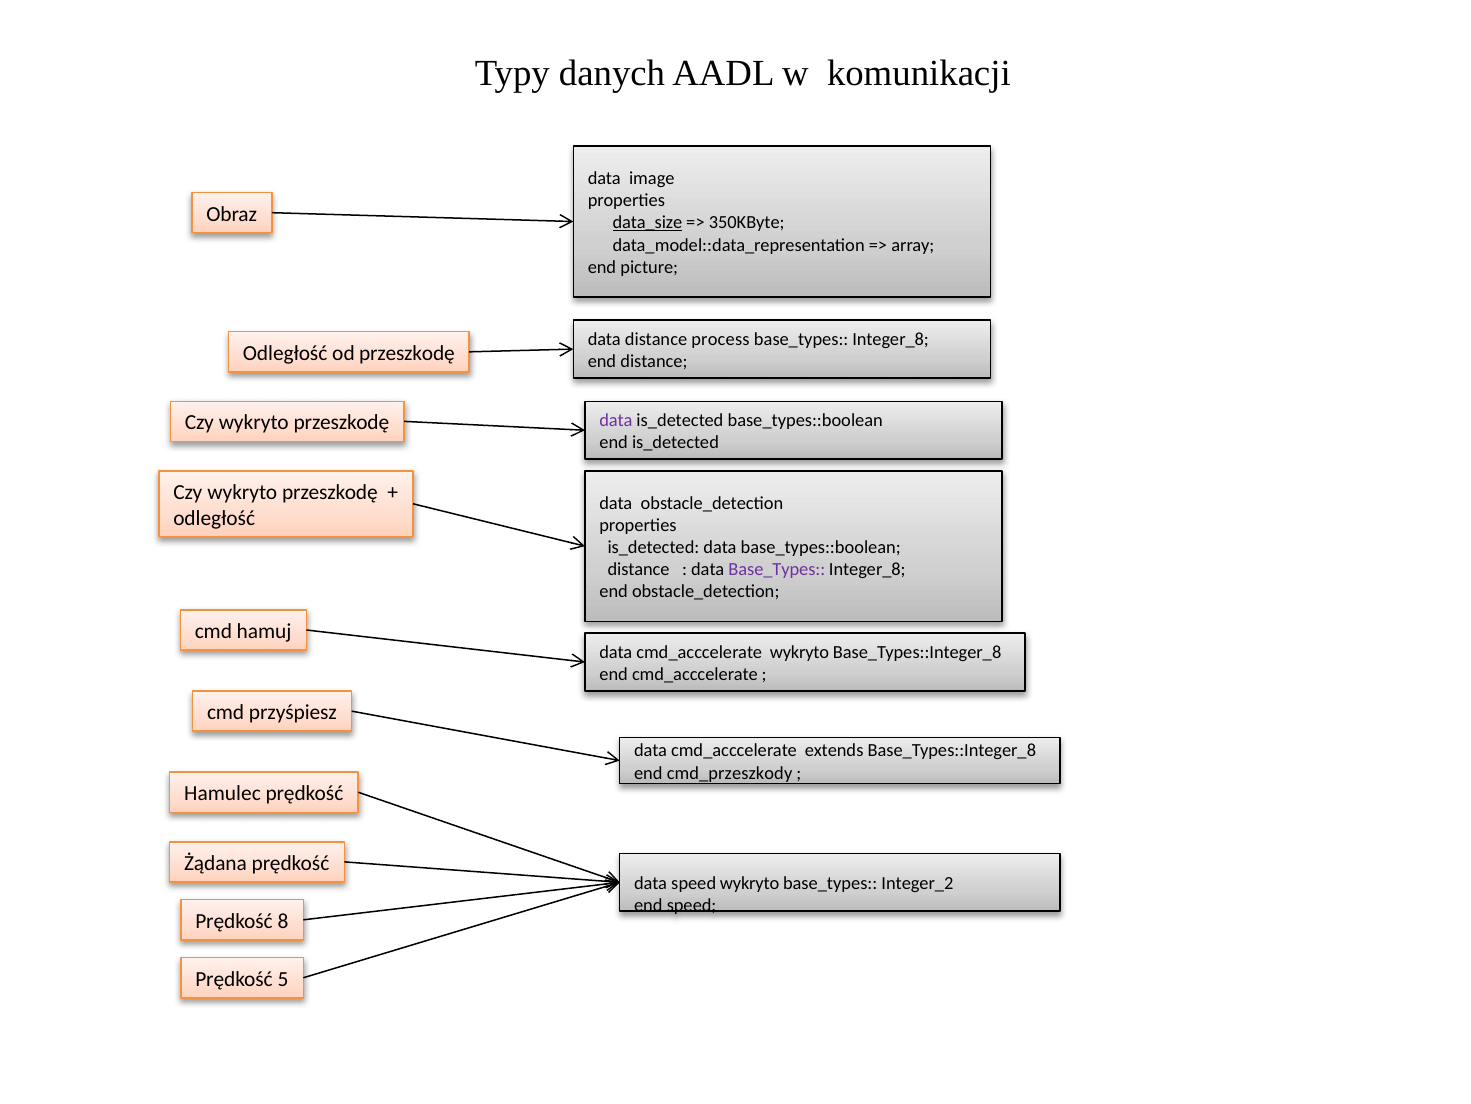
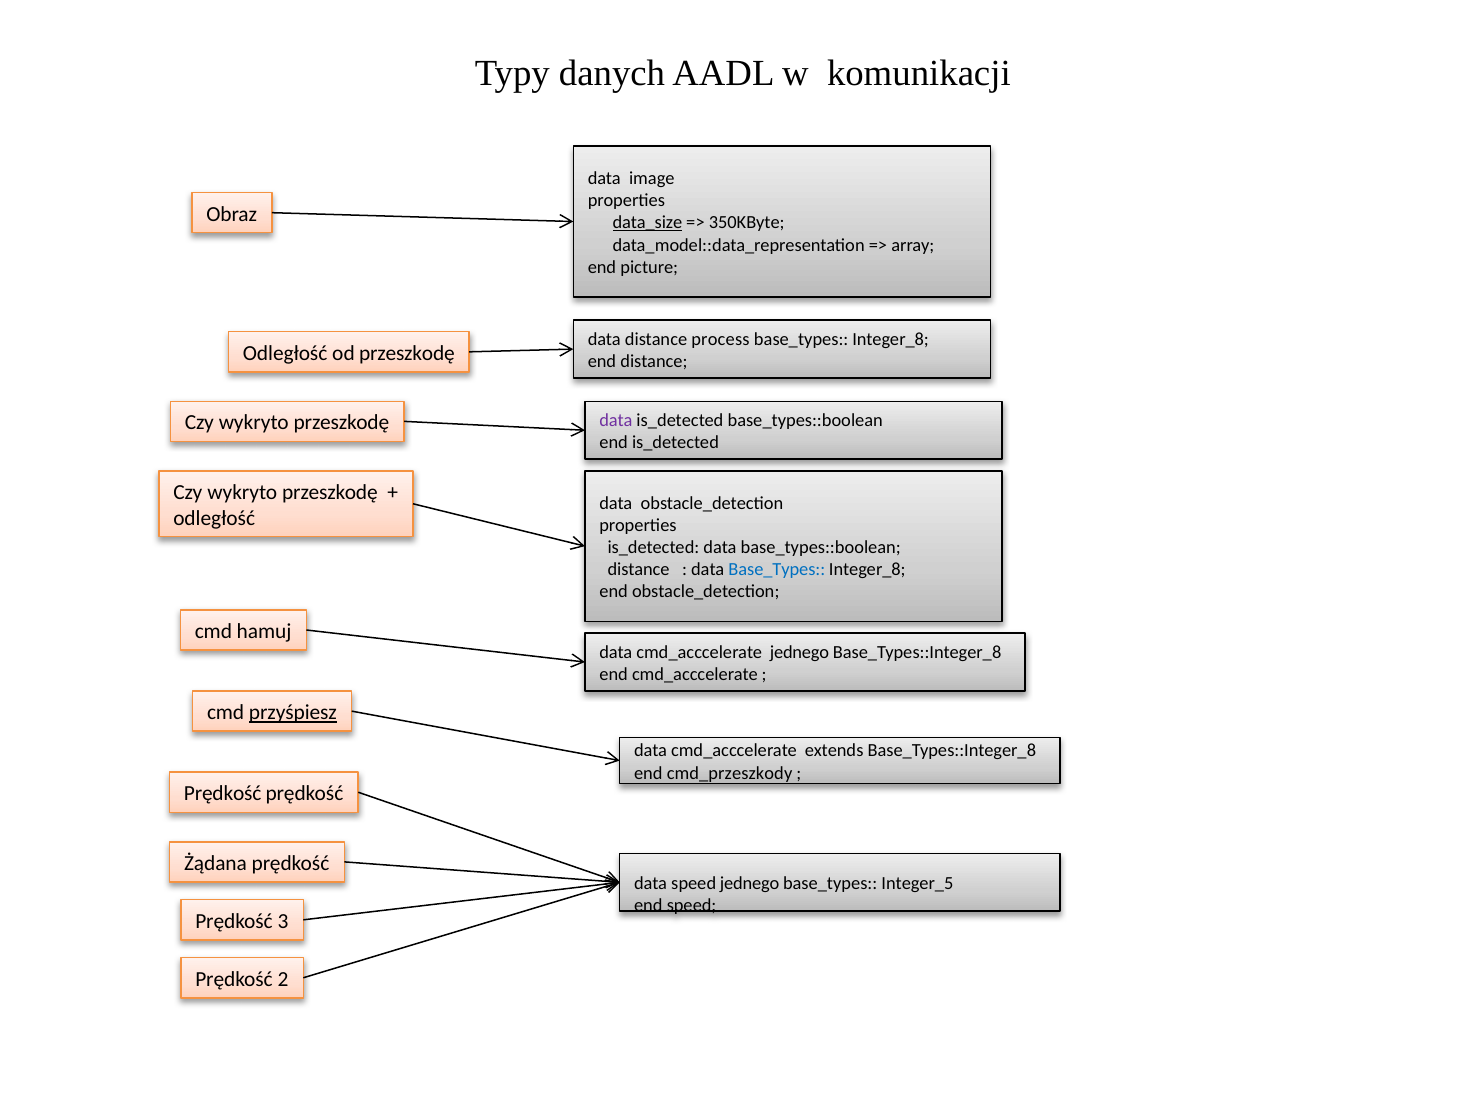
Base_Types at (777, 569) colour: purple -> blue
cmd_acccelerate wykryto: wykryto -> jednego
przyśpiesz underline: none -> present
Hamulec at (223, 793): Hamulec -> Prędkość
speed wykryto: wykryto -> jednego
Integer_2: Integer_2 -> Integer_5
8: 8 -> 3
5: 5 -> 2
